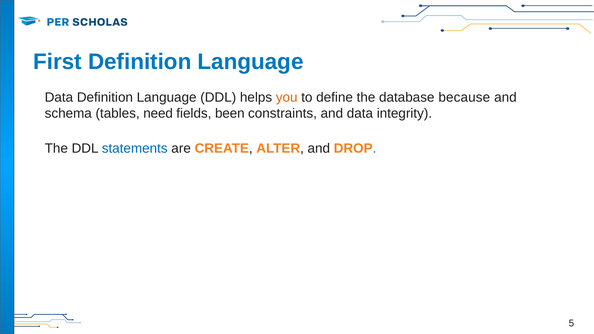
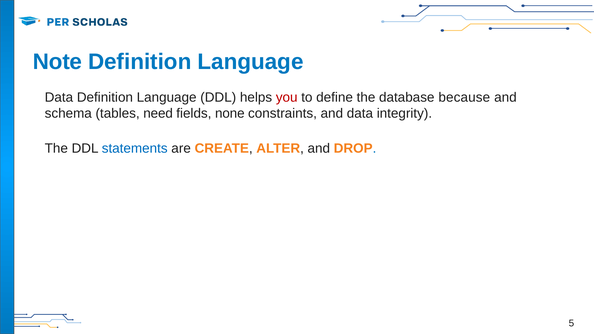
First: First -> Note
you colour: orange -> red
been: been -> none
